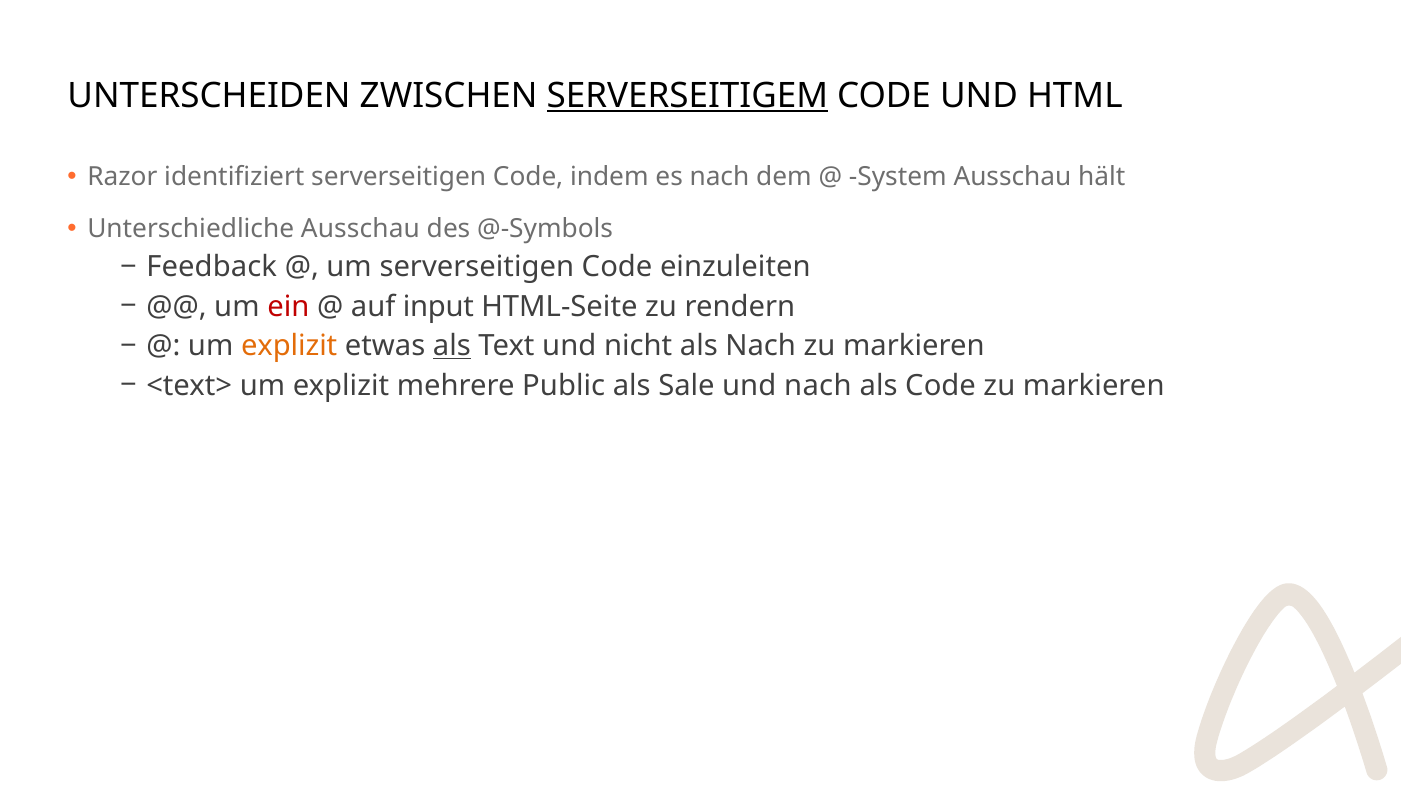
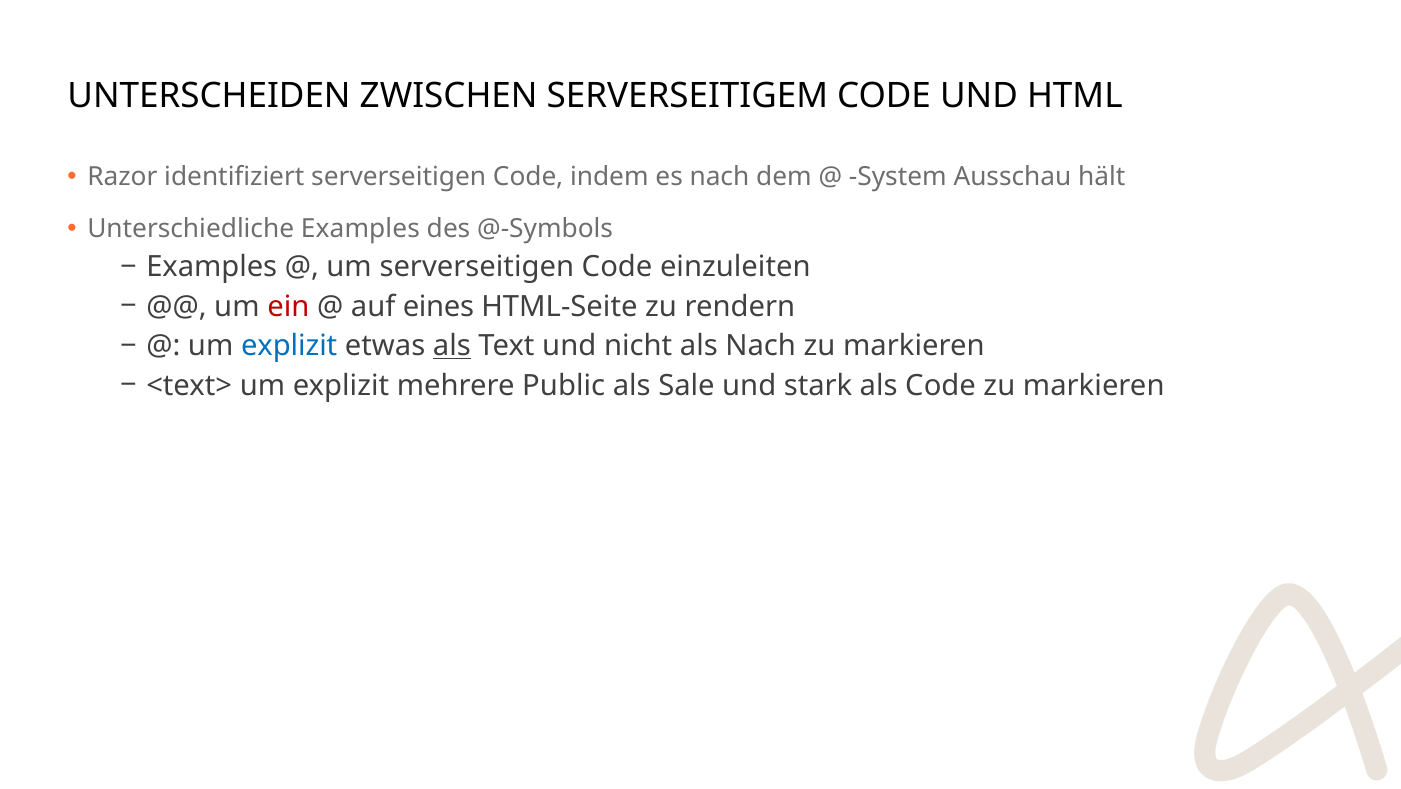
SERVERSEITIGEM underline: present -> none
Unterschiedliche Ausschau: Ausschau -> Examples
Feedback at (212, 267): Feedback -> Examples
input: input -> eines
explizit at (289, 346) colour: orange -> blue
und nach: nach -> stark
